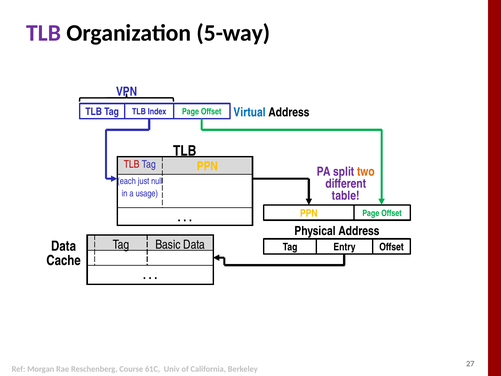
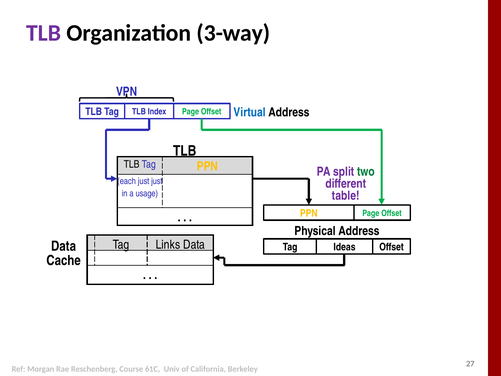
5-way: 5-way -> 3-way
TLB at (132, 164) colour: red -> black
two colour: orange -> green
just null: null -> just
Basic: Basic -> Links
Entry: Entry -> Ideas
